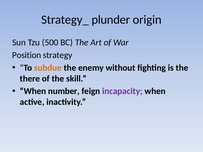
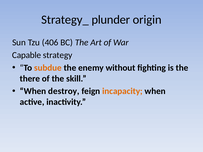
500: 500 -> 406
Position: Position -> Capable
number: number -> destroy
incapacity colour: purple -> orange
